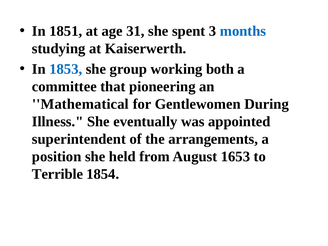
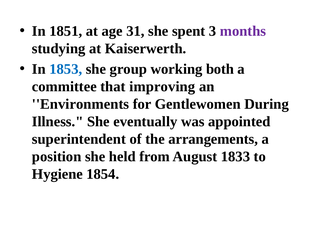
months colour: blue -> purple
pioneering: pioneering -> improving
Mathematical: Mathematical -> Environments
1653: 1653 -> 1833
Terrible: Terrible -> Hygiene
